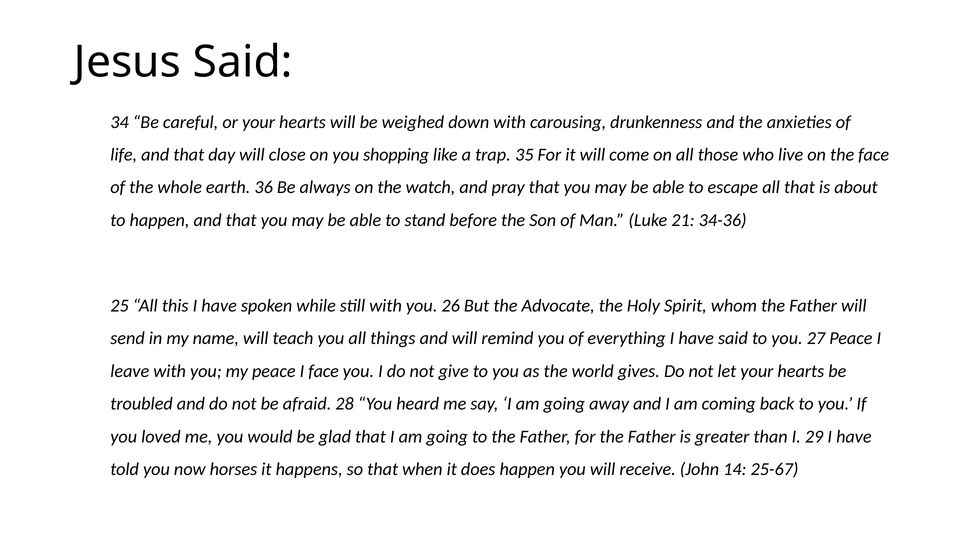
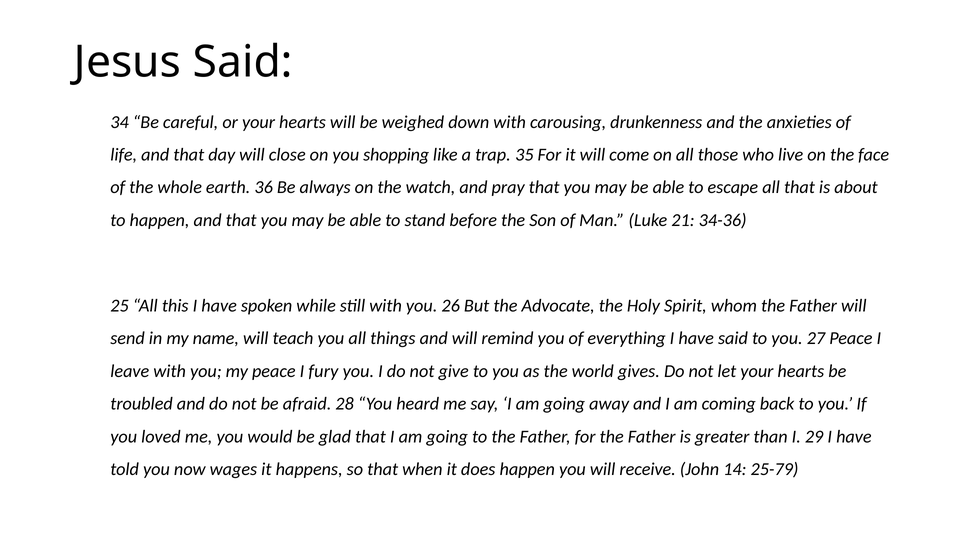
I face: face -> fury
horses: horses -> wages
25-67: 25-67 -> 25-79
